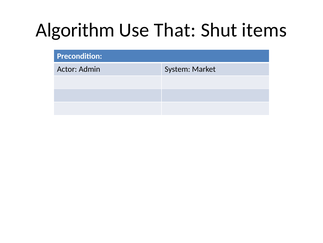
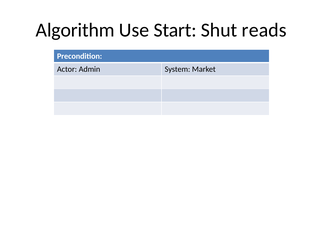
That: That -> Start
items: items -> reads
